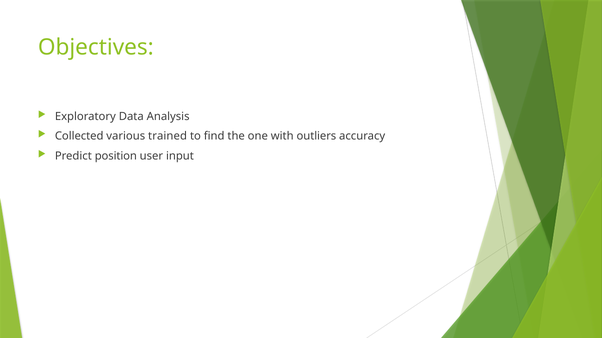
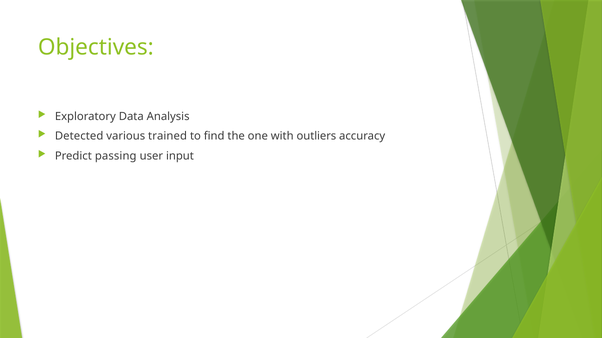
Collected: Collected -> Detected
position: position -> passing
